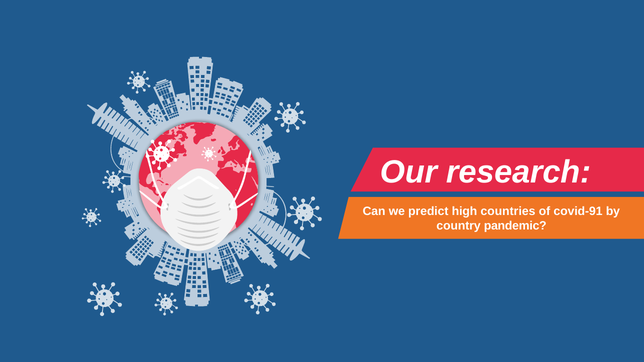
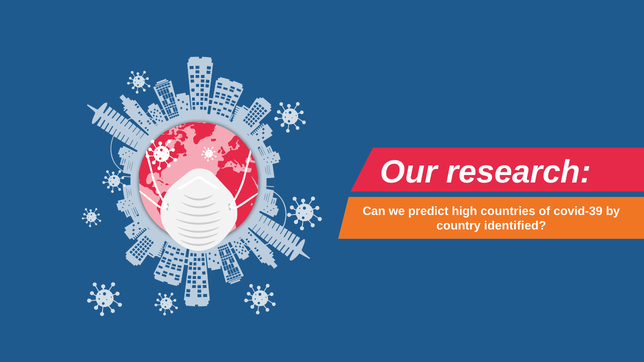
covid-91: covid-91 -> covid-39
pandemic: pandemic -> identified
